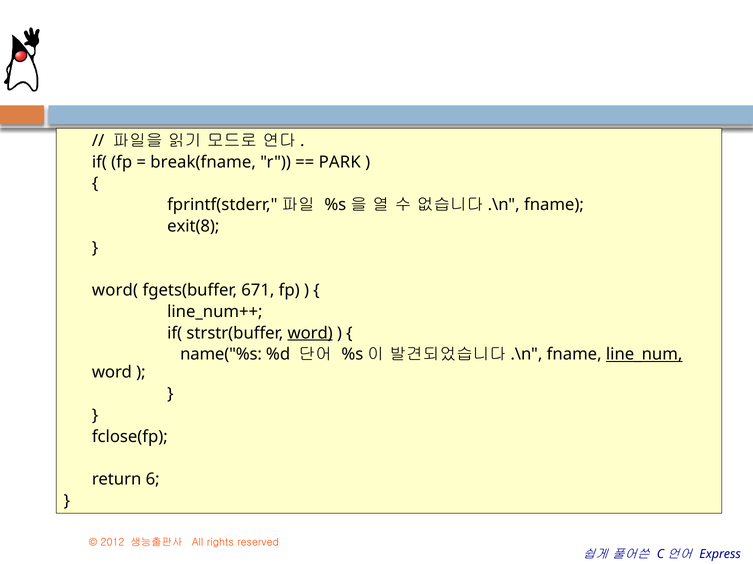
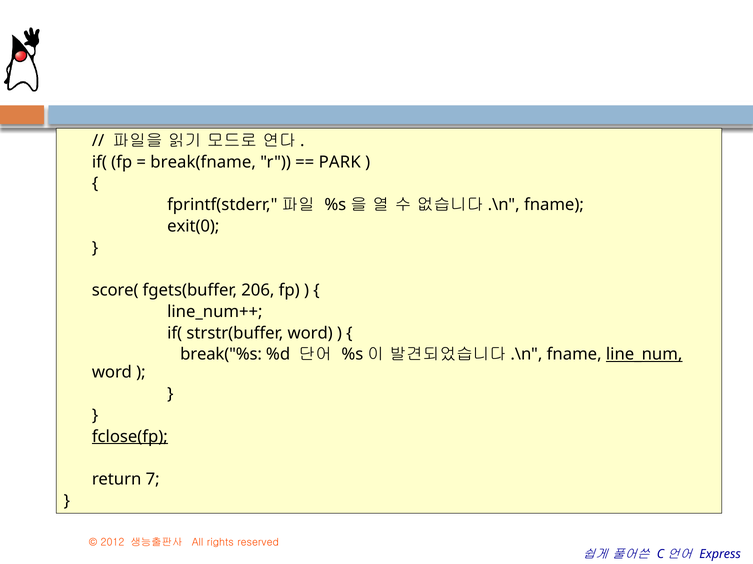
exit(8: exit(8 -> exit(0
word(: word( -> score(
671: 671 -> 206
word at (310, 333) underline: present -> none
name("%s: name("%s -> break("%s
fclose(fp underline: none -> present
6: 6 -> 7
